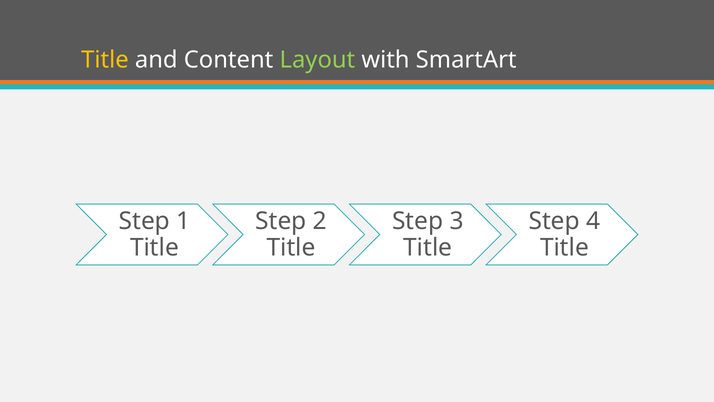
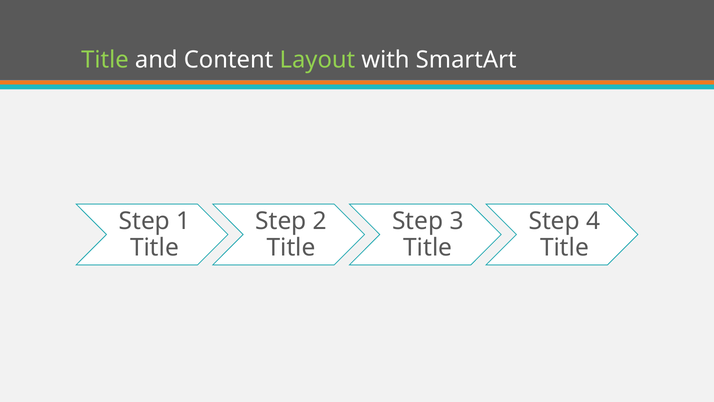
Title at (105, 60) colour: yellow -> light green
